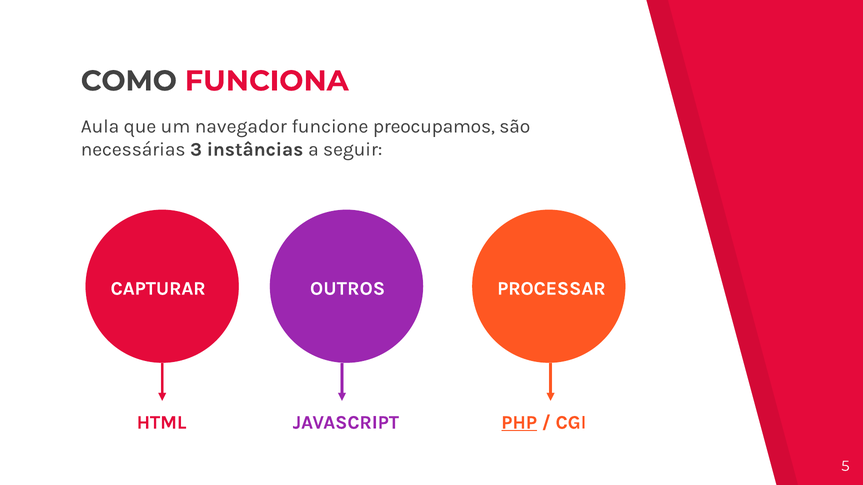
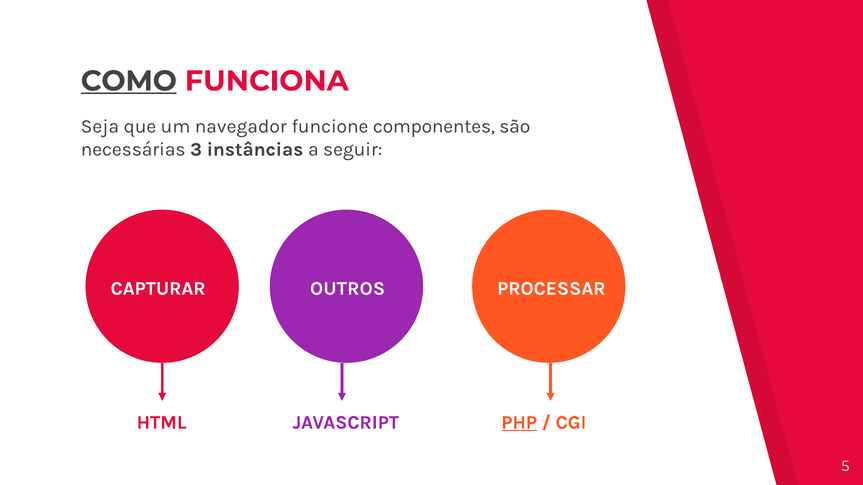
COMO underline: none -> present
Aula: Aula -> Seja
preocupamos: preocupamos -> componentes
